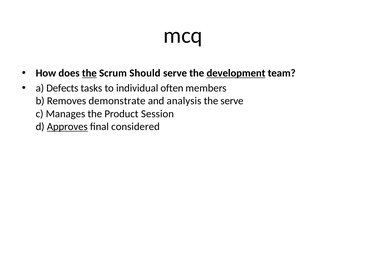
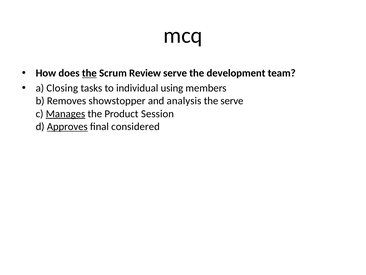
Should: Should -> Review
development underline: present -> none
Defects: Defects -> Closing
often: often -> using
demonstrate: demonstrate -> showstopper
Manages underline: none -> present
